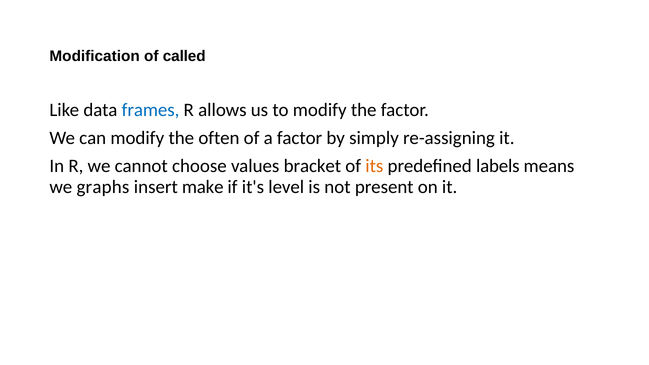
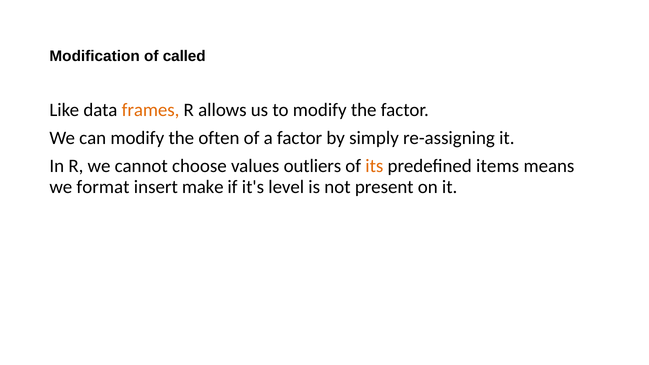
frames colour: blue -> orange
bracket: bracket -> outliers
labels: labels -> items
graphs: graphs -> format
